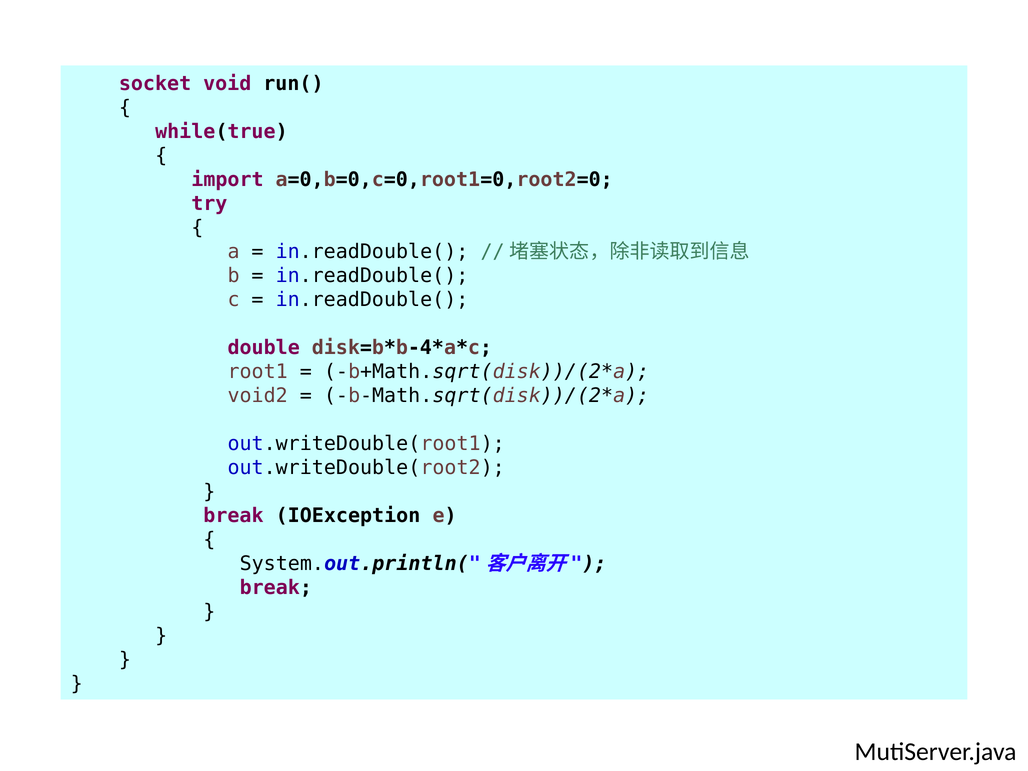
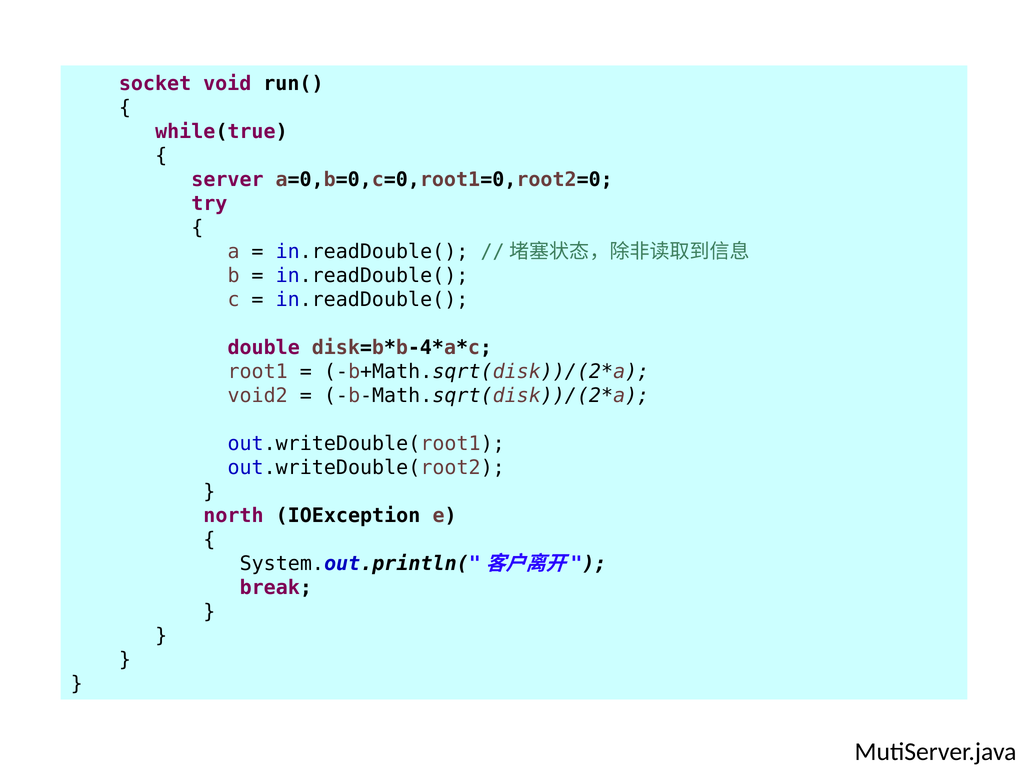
import: import -> server
break at (233, 516): break -> north
